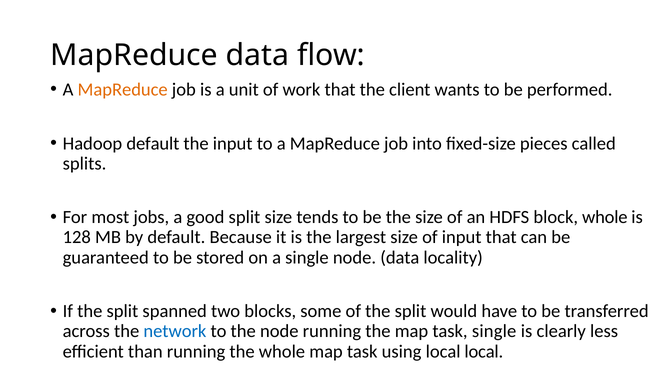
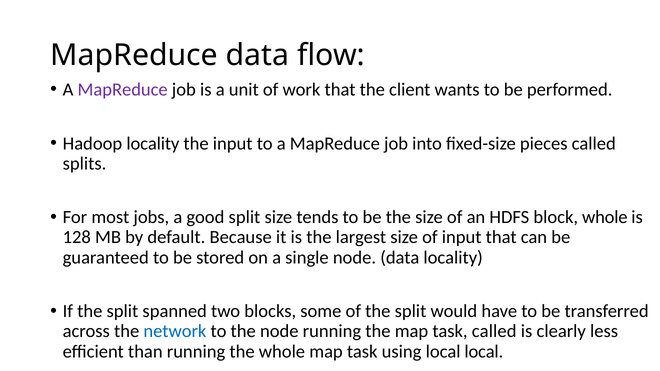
MapReduce at (123, 90) colour: orange -> purple
Hadoop default: default -> locality
task single: single -> called
